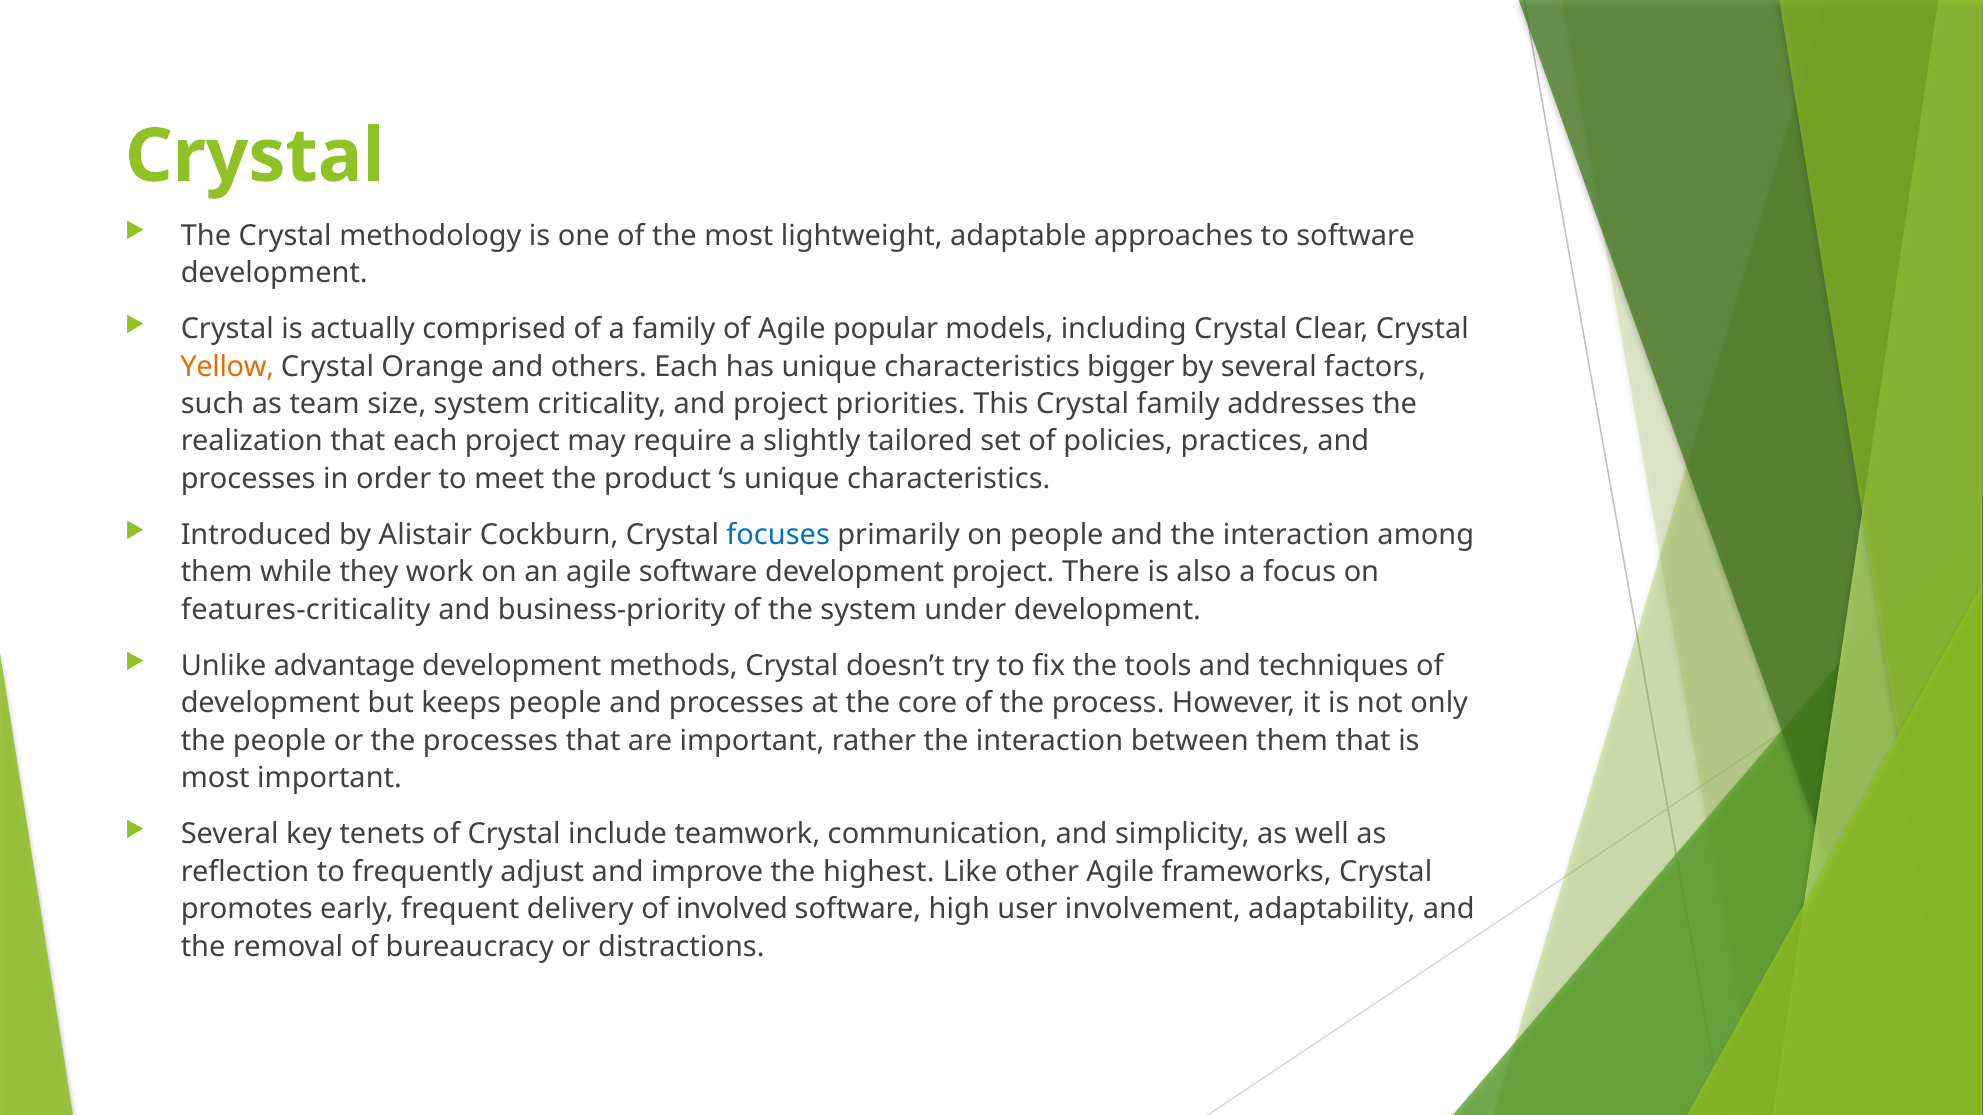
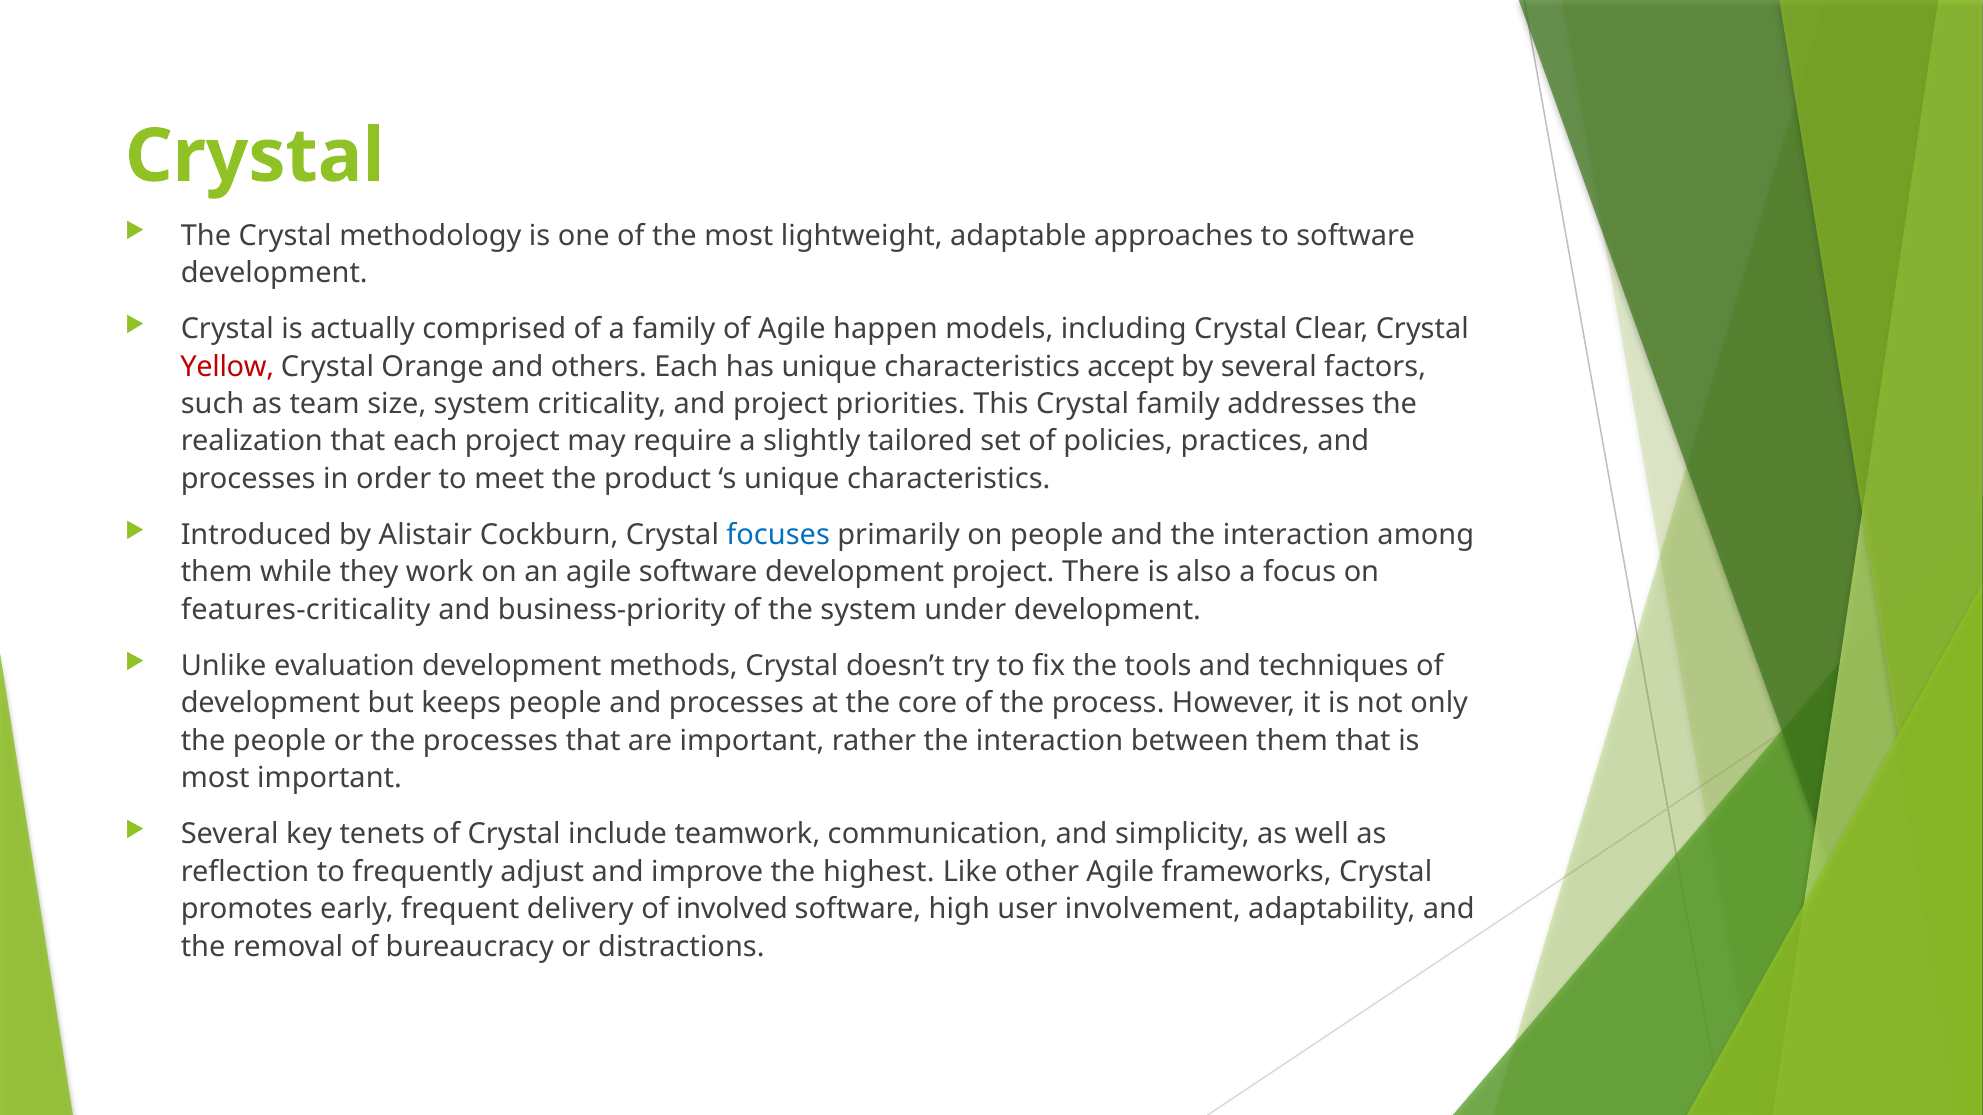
popular: popular -> happen
Yellow colour: orange -> red
bigger: bigger -> accept
advantage: advantage -> evaluation
